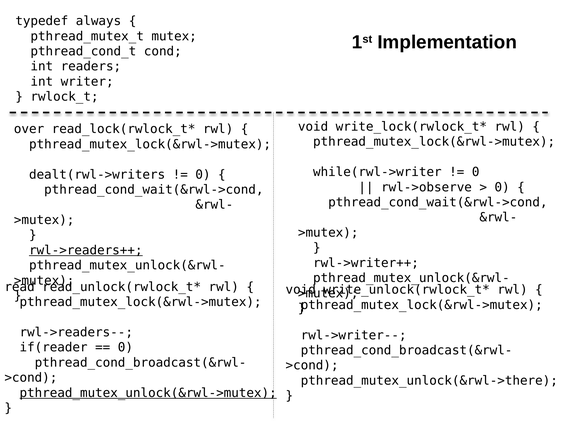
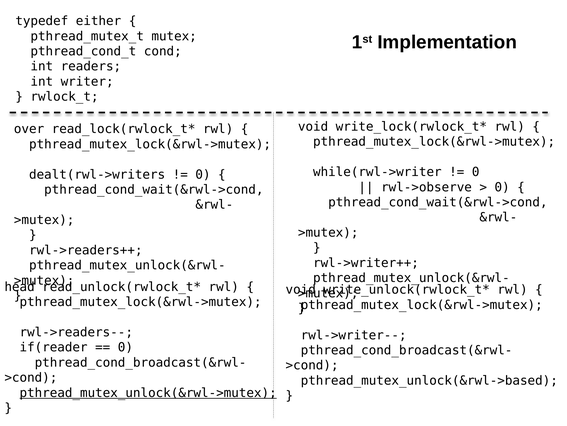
always: always -> either
rwl->readers++ underline: present -> none
read: read -> head
pthread_mutex_unlock(&rwl->there: pthread_mutex_unlock(&rwl->there -> pthread_mutex_unlock(&rwl->based
